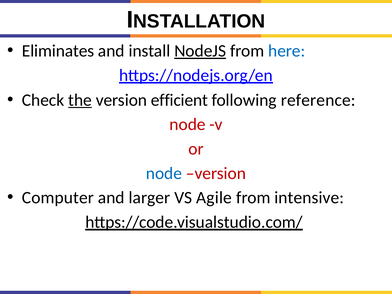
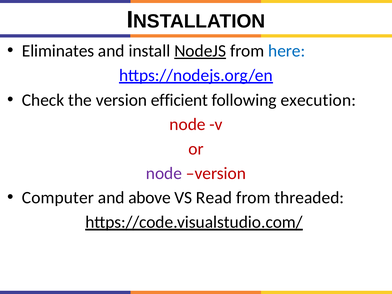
the underline: present -> none
reference: reference -> execution
node at (164, 173) colour: blue -> purple
larger: larger -> above
Agile: Agile -> Read
intensive: intensive -> threaded
